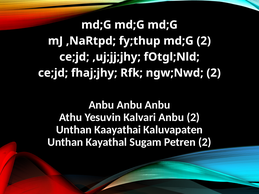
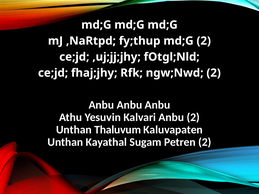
Kaayathai: Kaayathai -> Thaluvum
